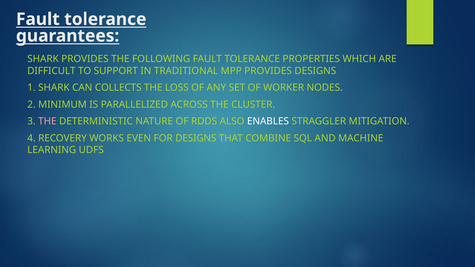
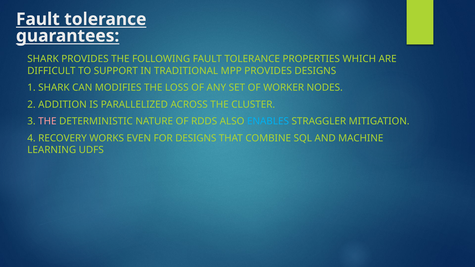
COLLECTS: COLLECTS -> MODIFIES
MINIMUM: MINIMUM -> ADDITION
ENABLES colour: white -> light blue
